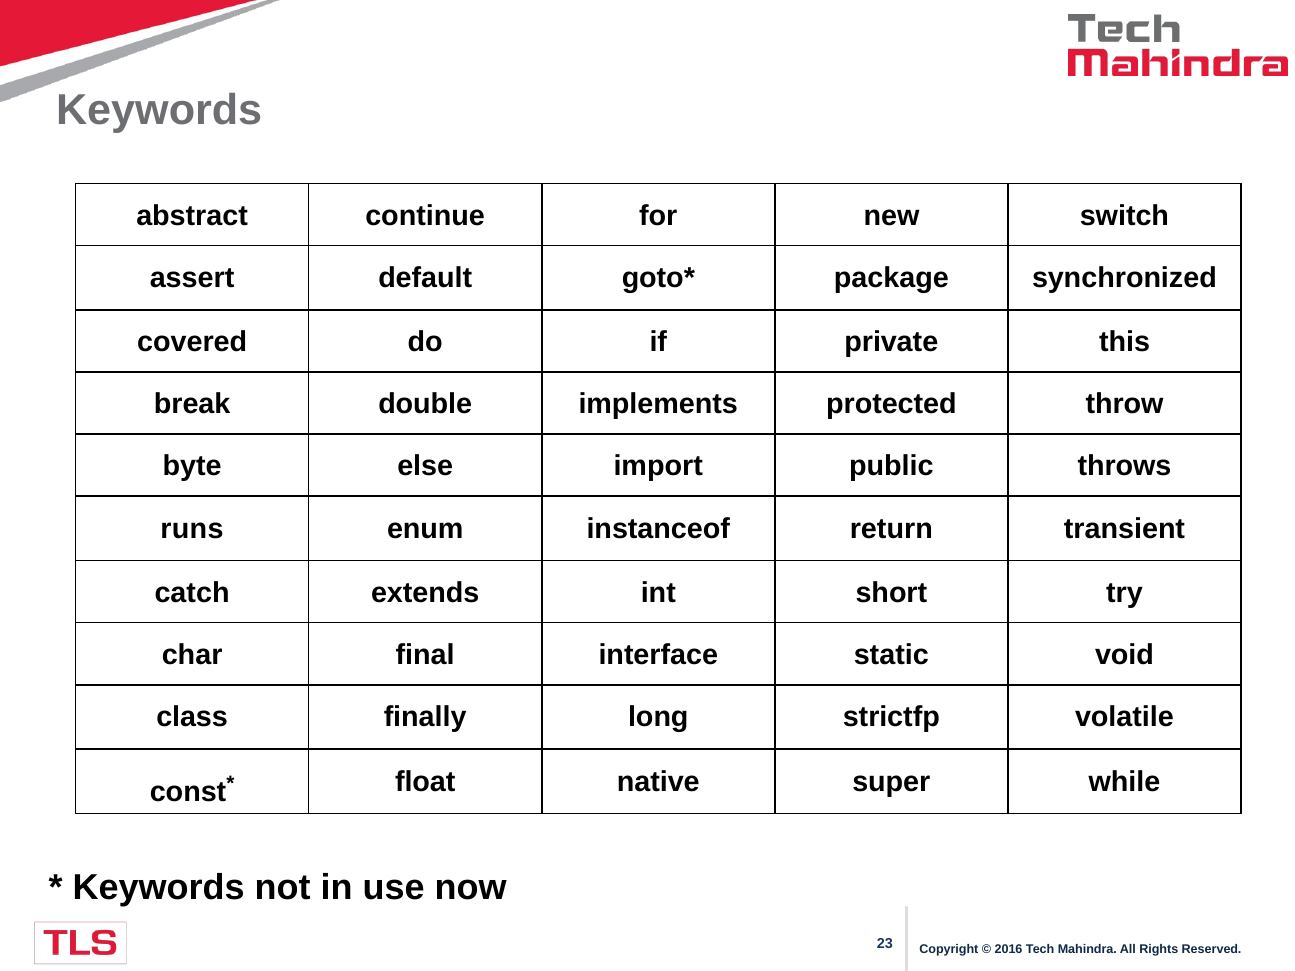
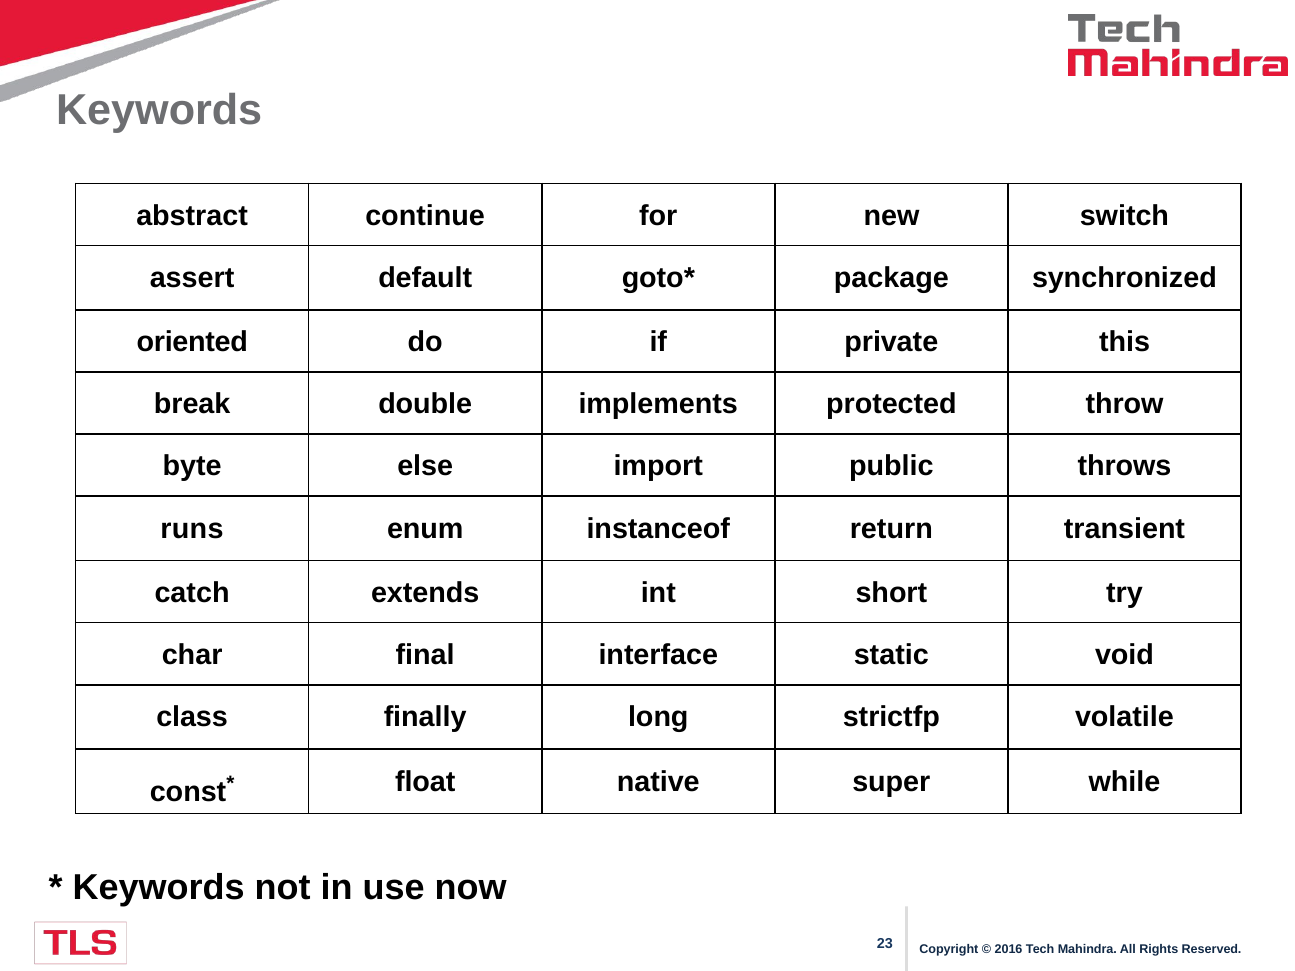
covered: covered -> oriented
